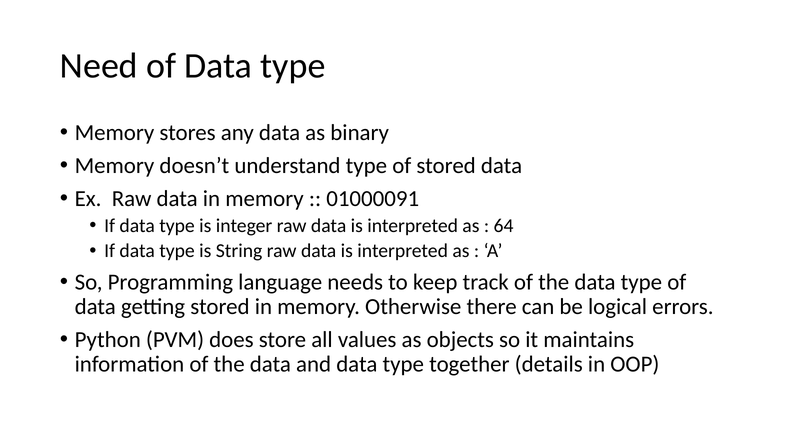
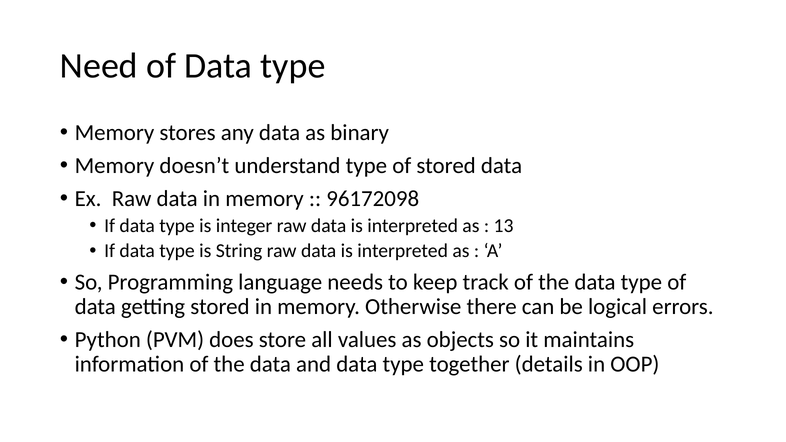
01000091: 01000091 -> 96172098
64: 64 -> 13
